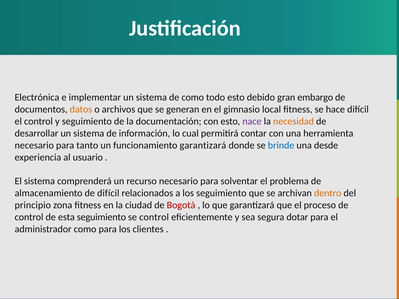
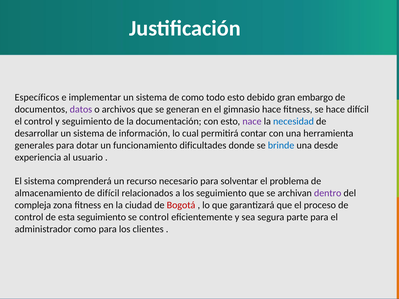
Electrónica: Electrónica -> Específicos
datos colour: orange -> purple
gimnasio local: local -> hace
necesidad colour: orange -> blue
necesario at (34, 145): necesario -> generales
tanto: tanto -> dotar
funcionamiento garantizará: garantizará -> dificultades
dentro colour: orange -> purple
principio: principio -> compleja
dotar: dotar -> parte
